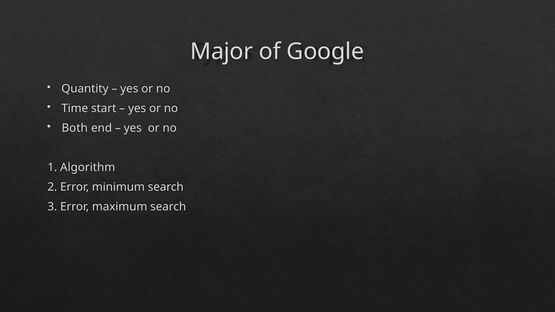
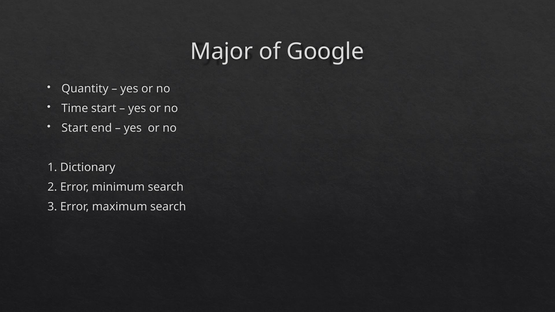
Both at (75, 128): Both -> Start
Algorithm: Algorithm -> Dictionary
